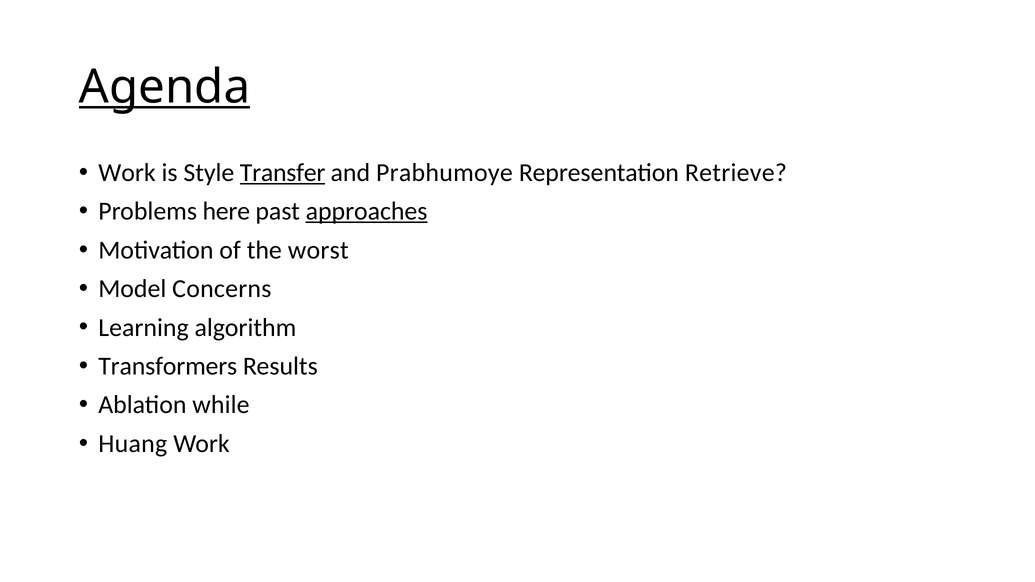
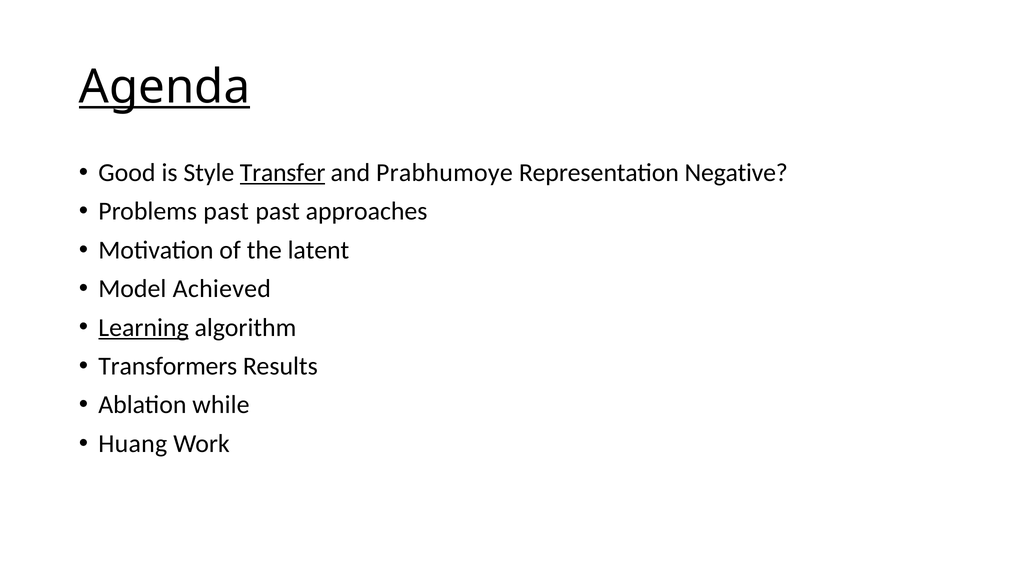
Work at (127, 173): Work -> Good
Retrieve: Retrieve -> Negative
Problems here: here -> past
approaches underline: present -> none
worst: worst -> latent
Concerns: Concerns -> Achieved
Learning underline: none -> present
